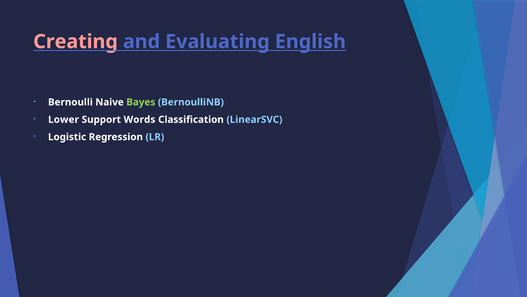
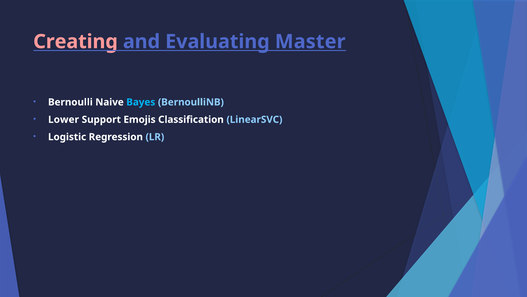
English: English -> Master
Bayes colour: light green -> light blue
Words: Words -> Emojis
